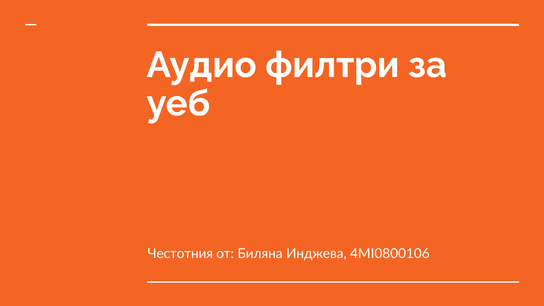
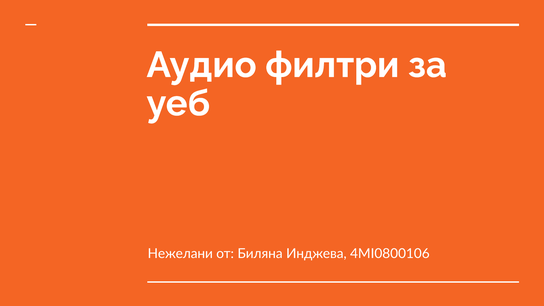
Честотния: Честотния -> Нежелани
